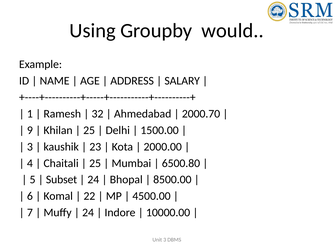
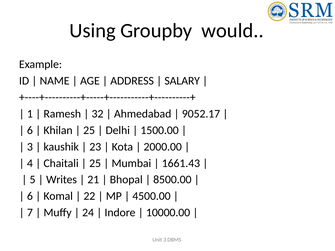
2000.70: 2000.70 -> 9052.17
9 at (30, 130): 9 -> 6
6500.80: 6500.80 -> 1661.43
Subset: Subset -> Writes
24 at (93, 180): 24 -> 21
